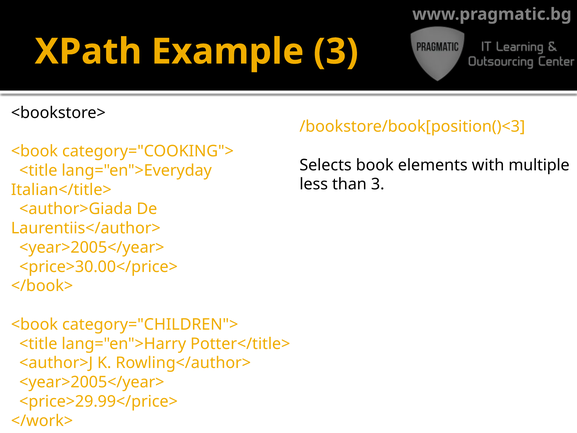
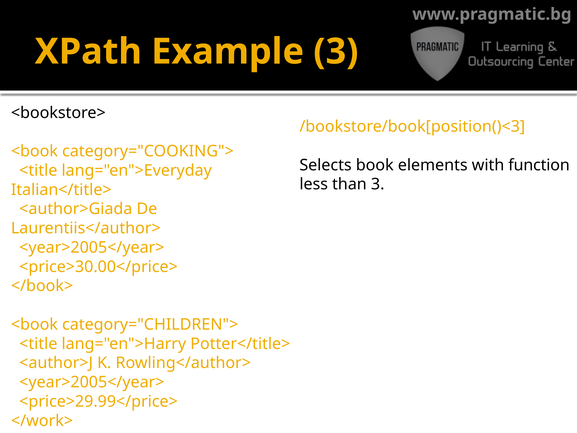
multiple: multiple -> function
